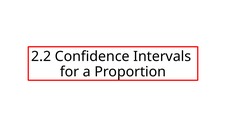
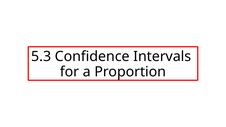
2.2: 2.2 -> 5.3
